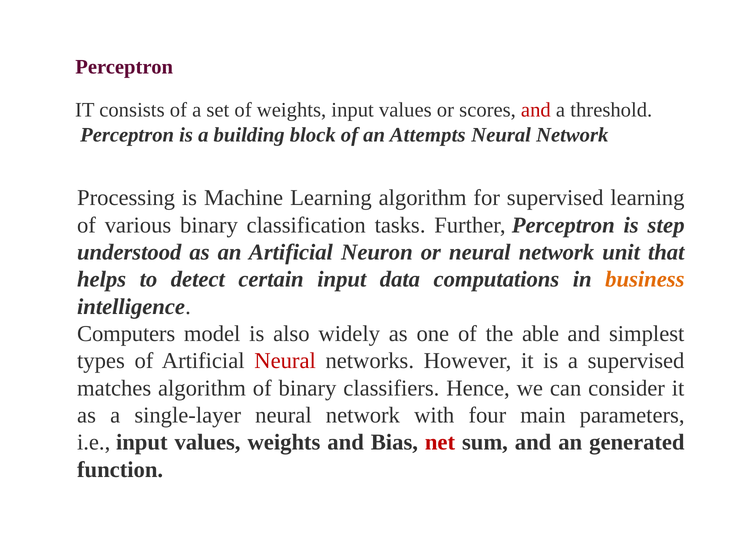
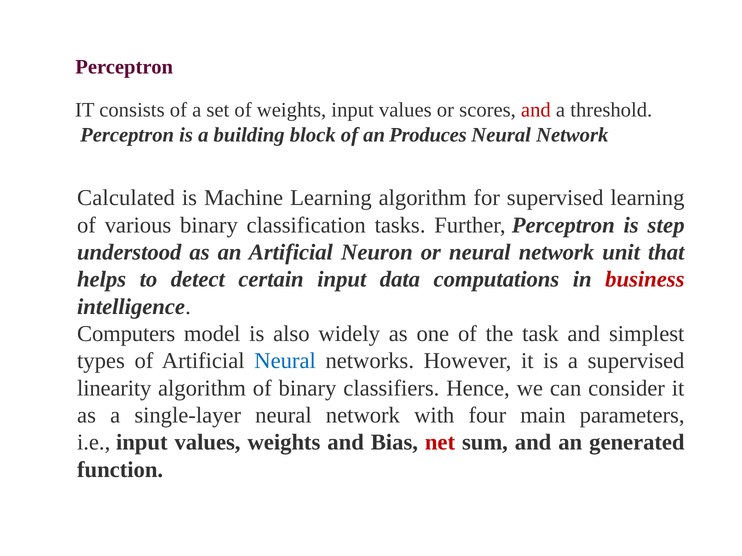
Attempts: Attempts -> Produces
Processing: Processing -> Calculated
business colour: orange -> red
able: able -> task
Neural at (285, 361) colour: red -> blue
matches: matches -> linearity
